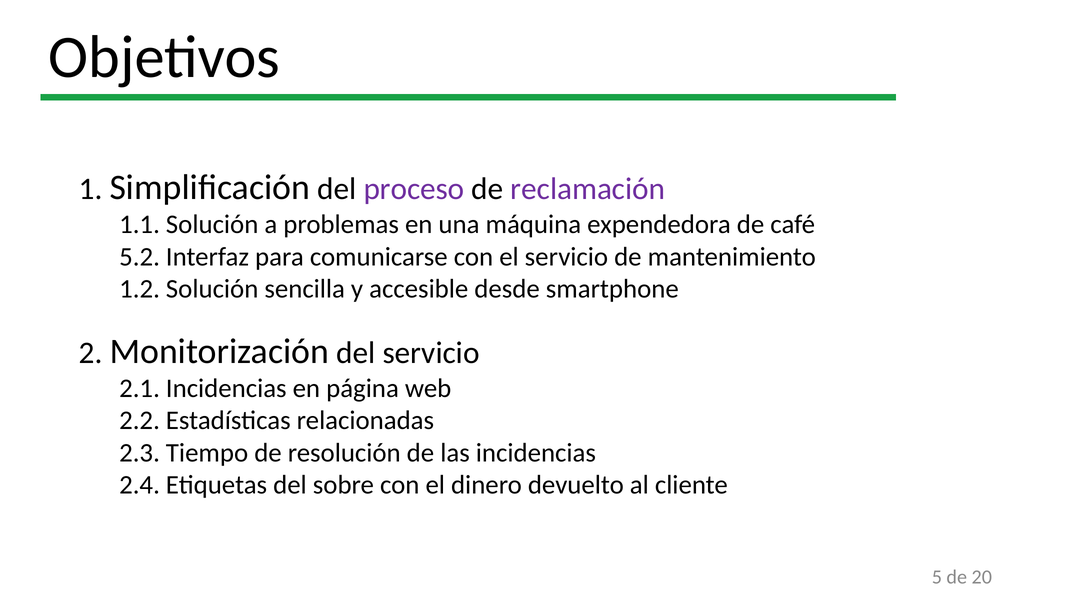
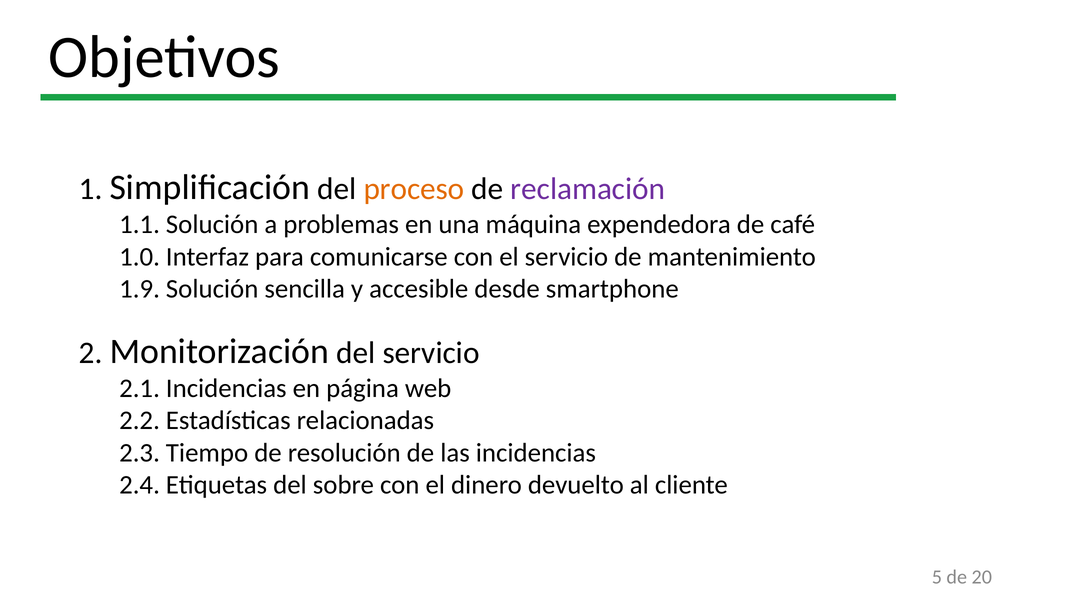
proceso colour: purple -> orange
5.2: 5.2 -> 1.0
1.2: 1.2 -> 1.9
